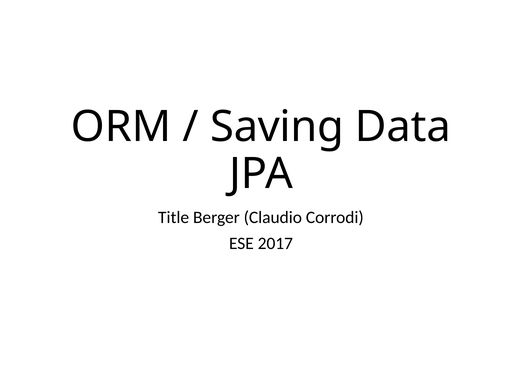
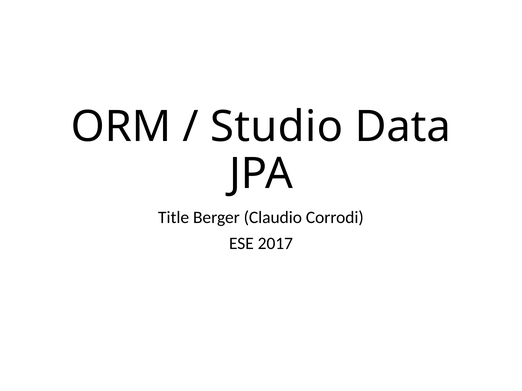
Saving: Saving -> Studio
